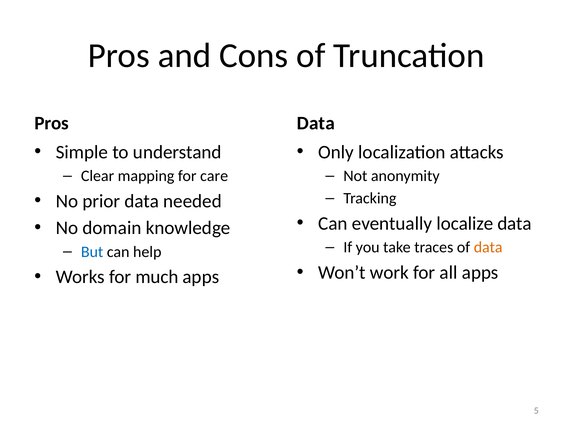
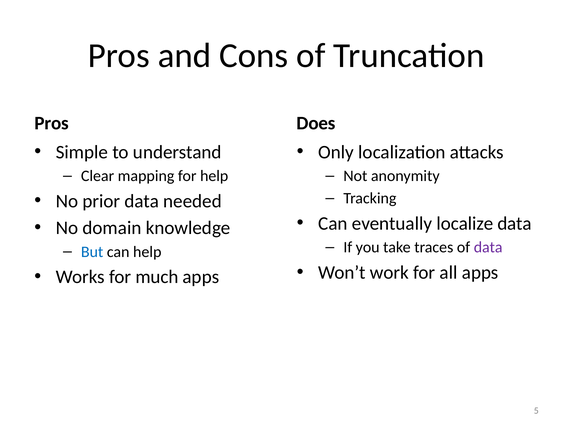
Data at (316, 123): Data -> Does
for care: care -> help
data at (488, 247) colour: orange -> purple
